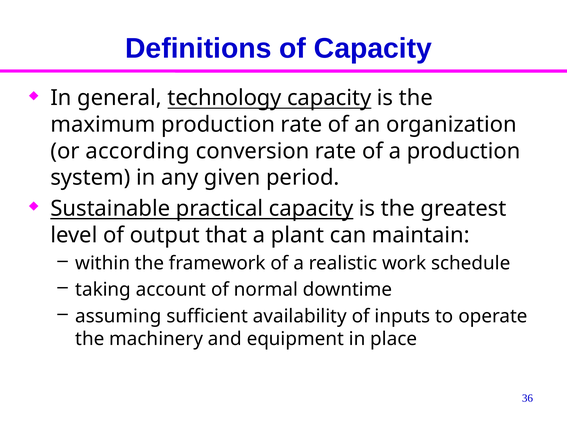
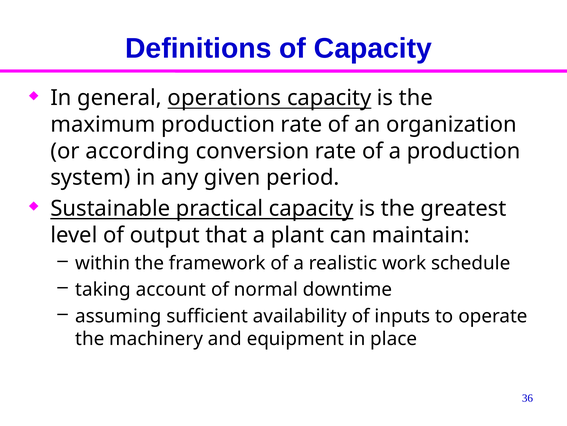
technology: technology -> operations
